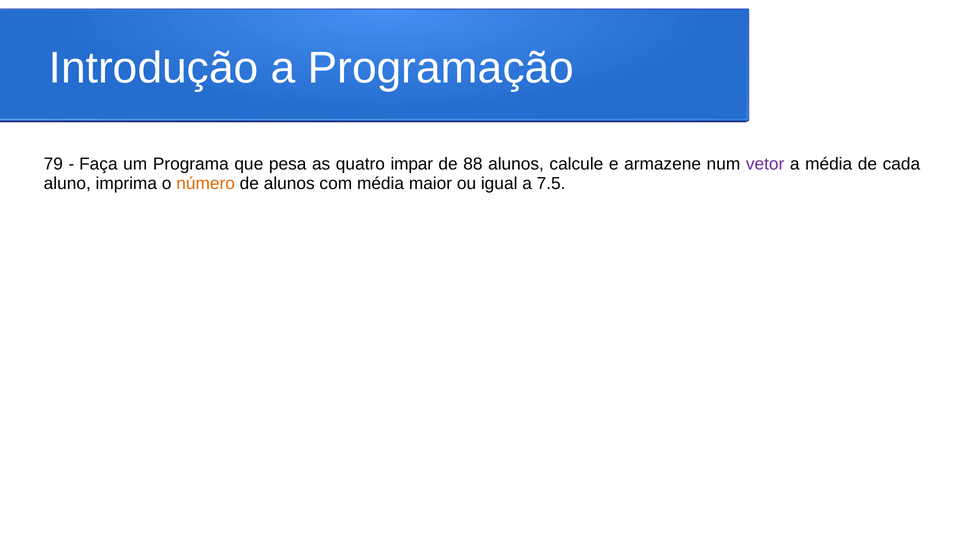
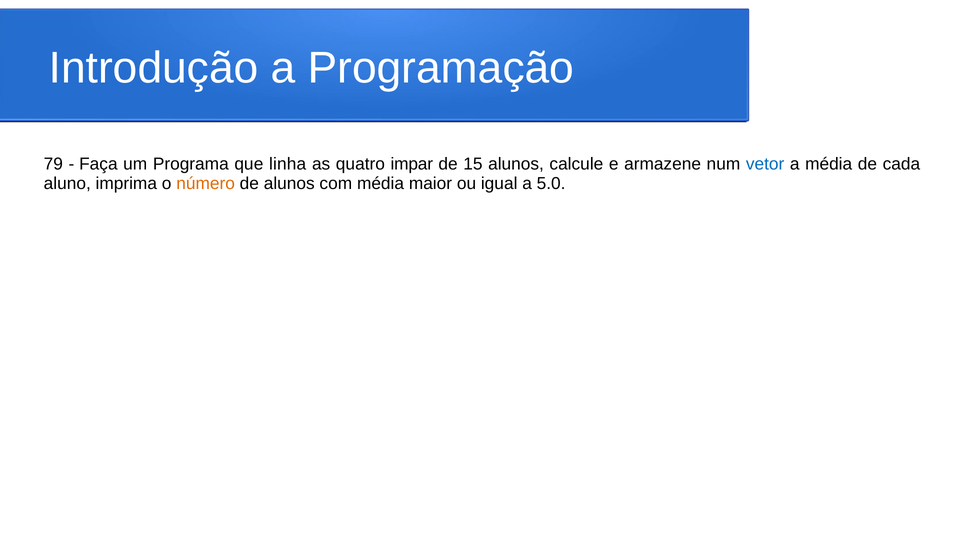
pesa: pesa -> linha
88: 88 -> 15
vetor colour: purple -> blue
7.5: 7.5 -> 5.0
